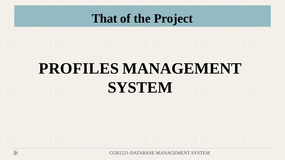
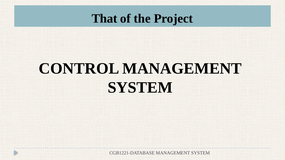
PROFILES: PROFILES -> CONTROL
